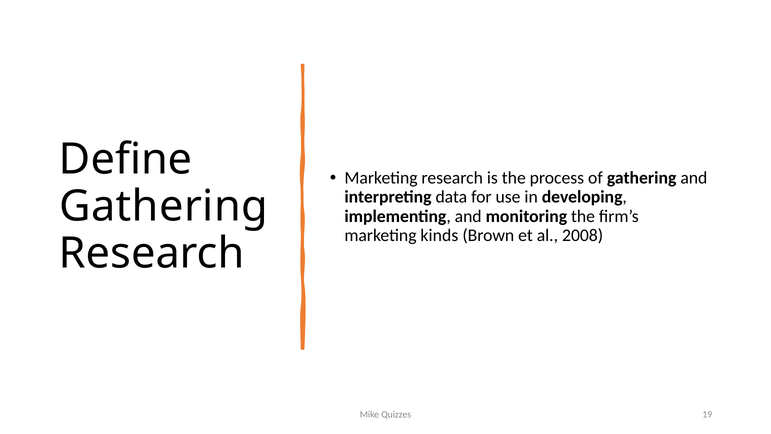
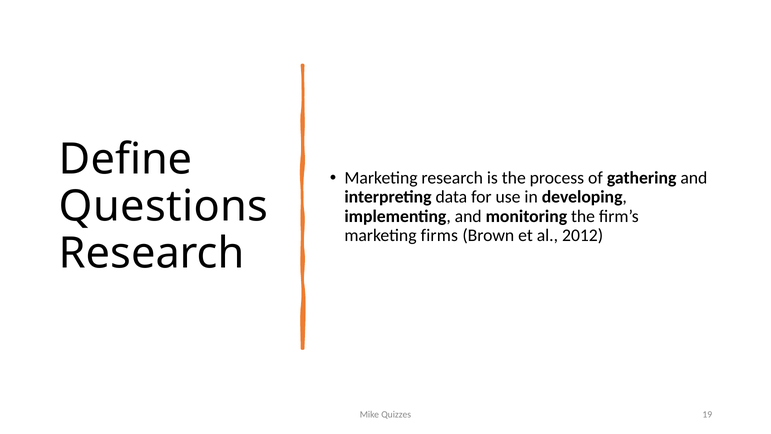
Gathering at (163, 206): Gathering -> Questions
kinds: kinds -> firms
2008: 2008 -> 2012
